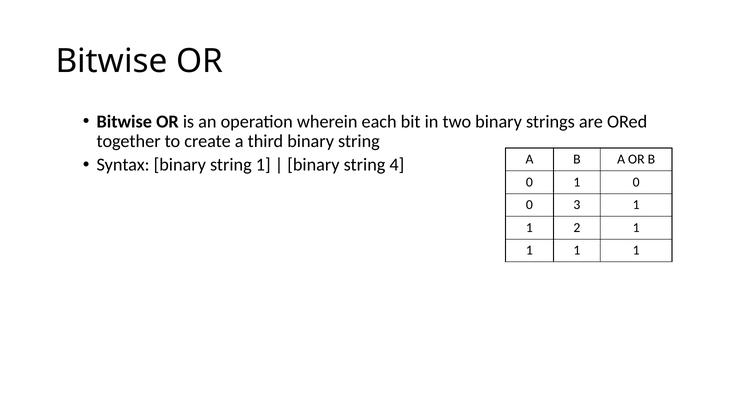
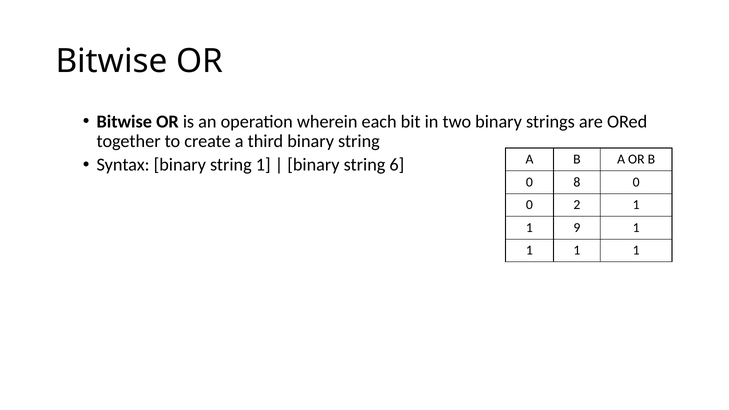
4: 4 -> 6
0 1: 1 -> 8
3: 3 -> 2
2: 2 -> 9
